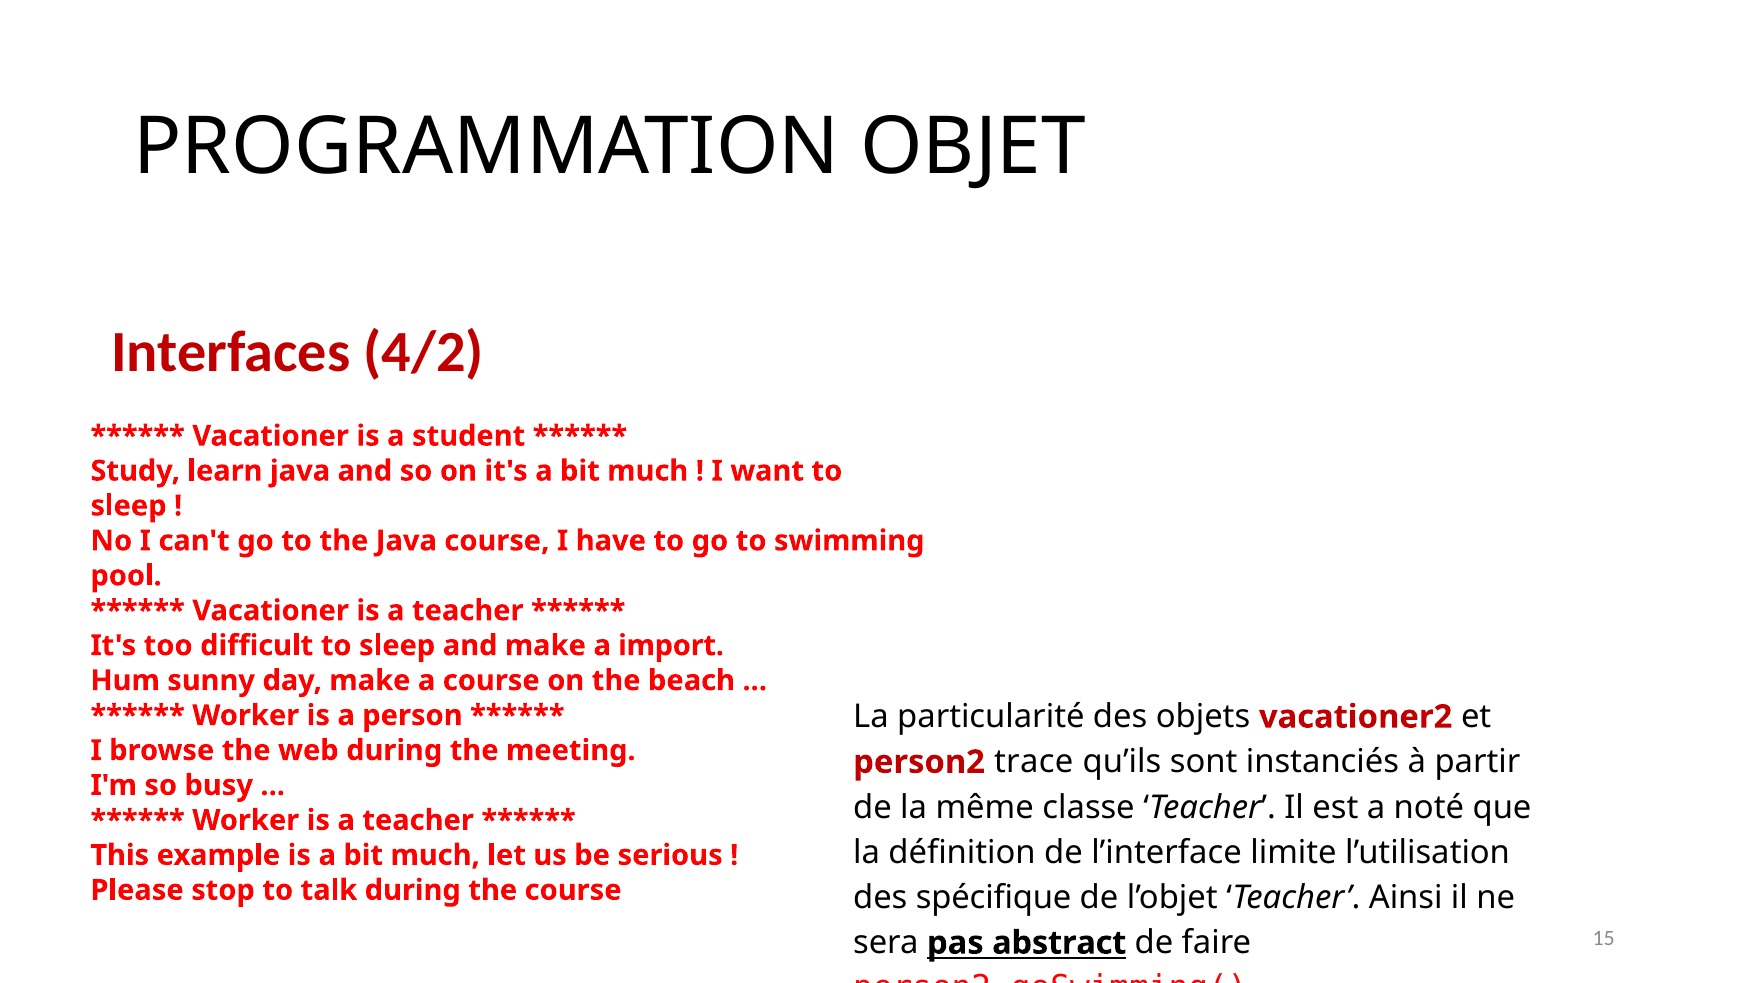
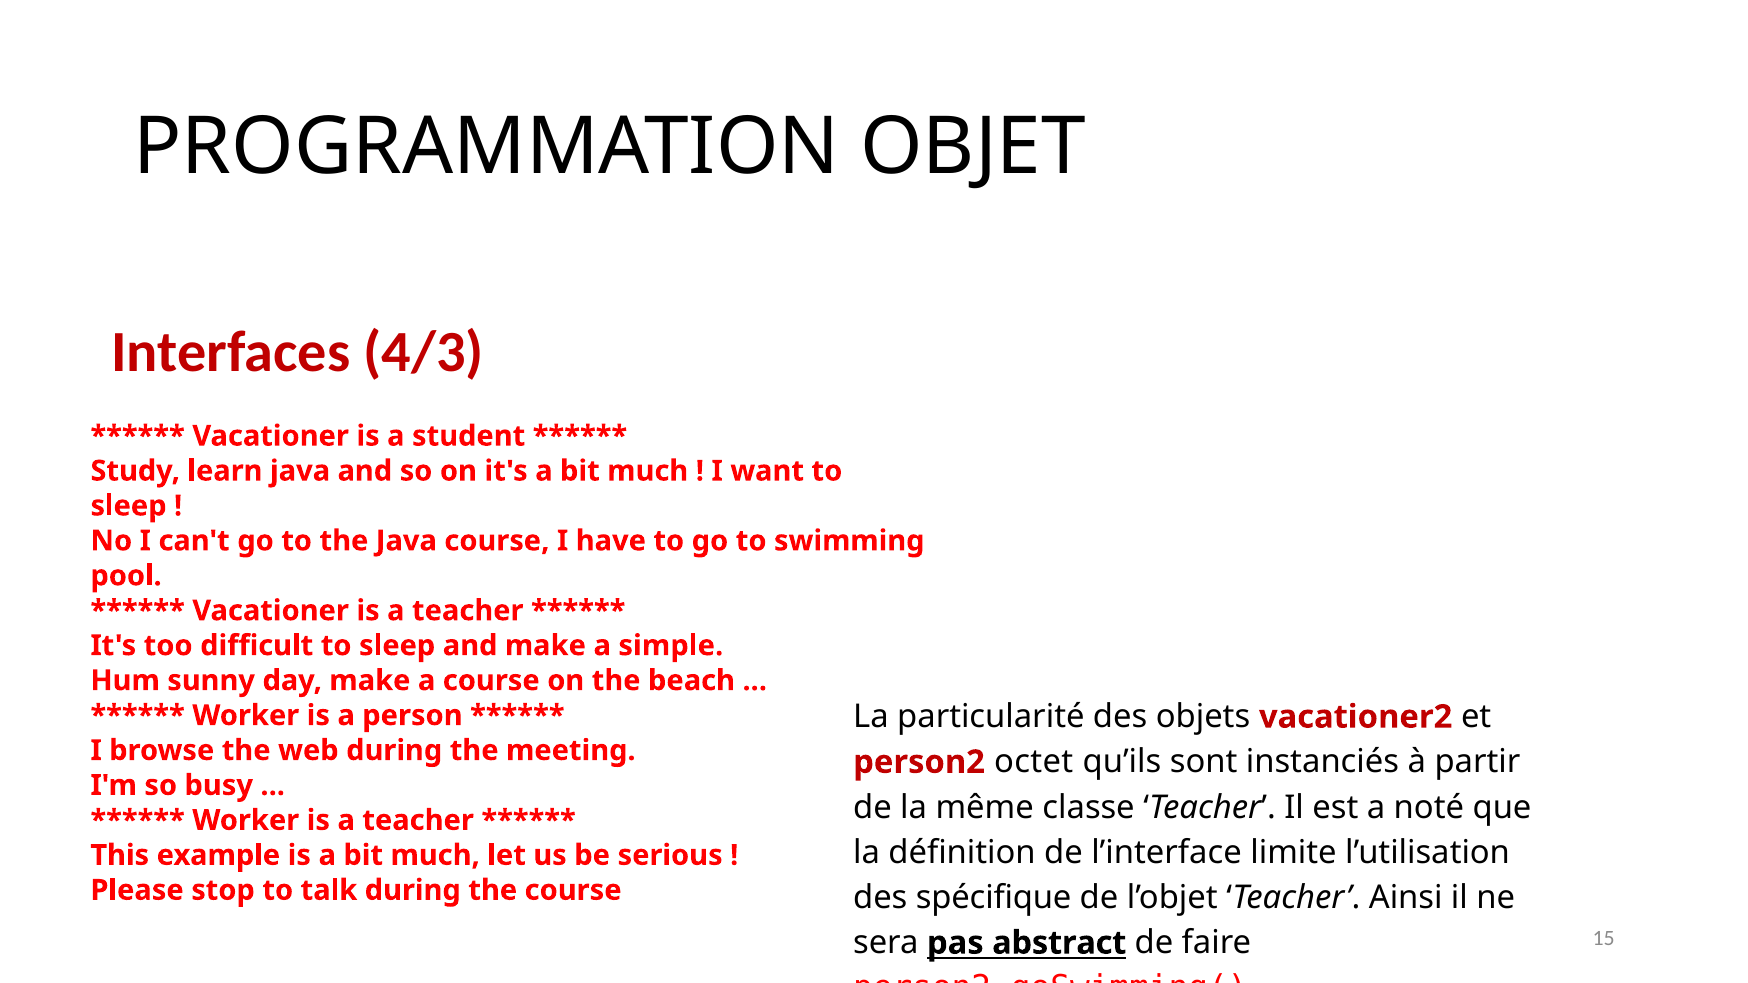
4/2: 4/2 -> 4/3
import: import -> simple
trace: trace -> octet
